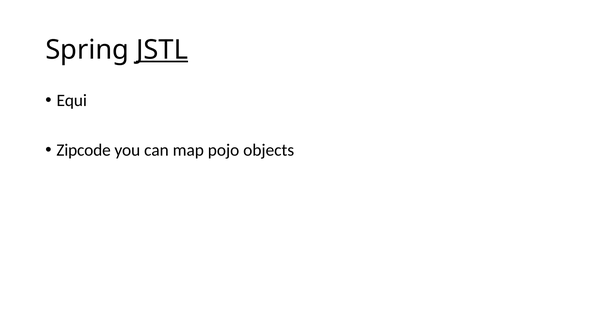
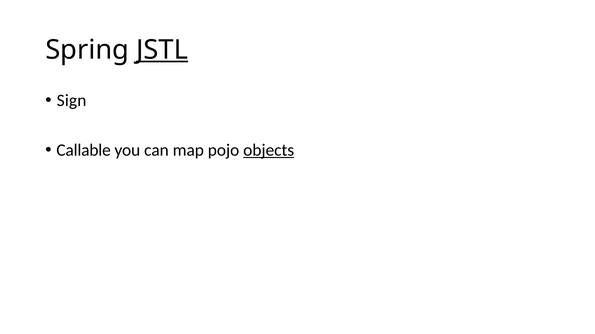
Equi: Equi -> Sign
Zipcode: Zipcode -> Callable
objects underline: none -> present
